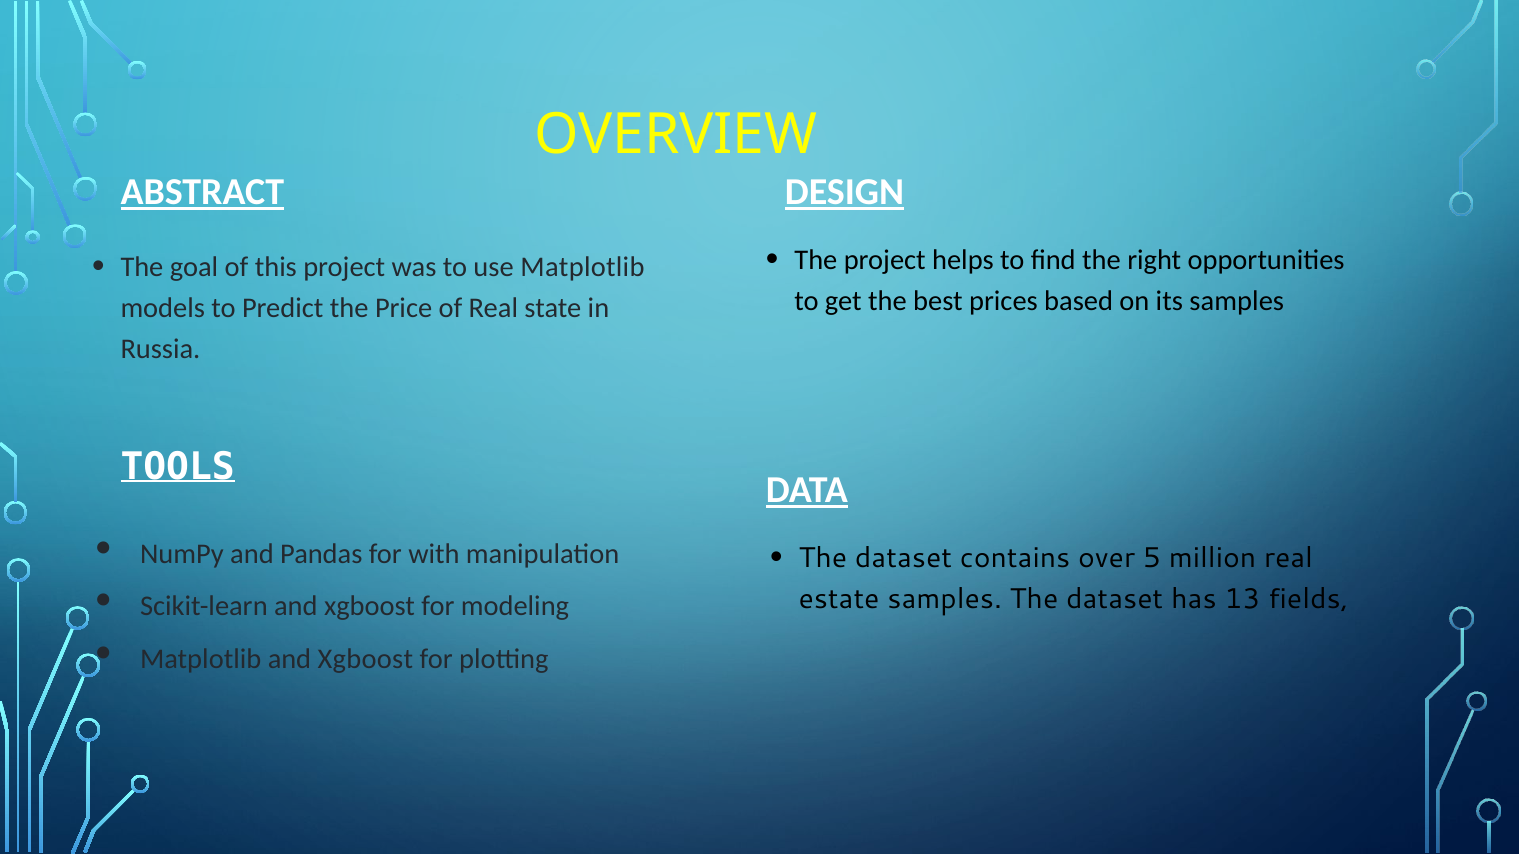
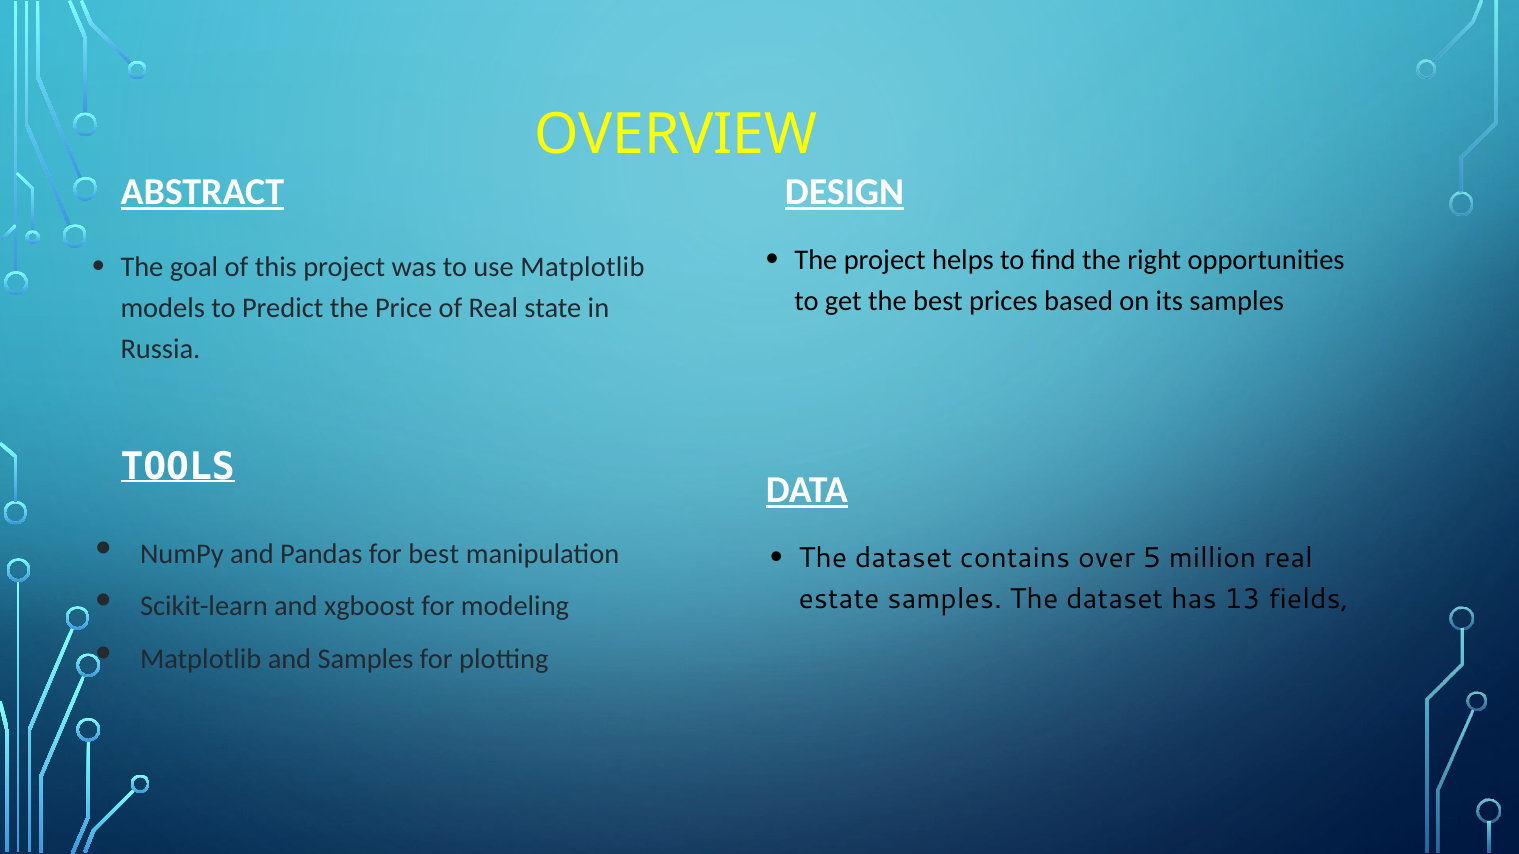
for with: with -> best
Matplotlib and Xgboost: Xgboost -> Samples
